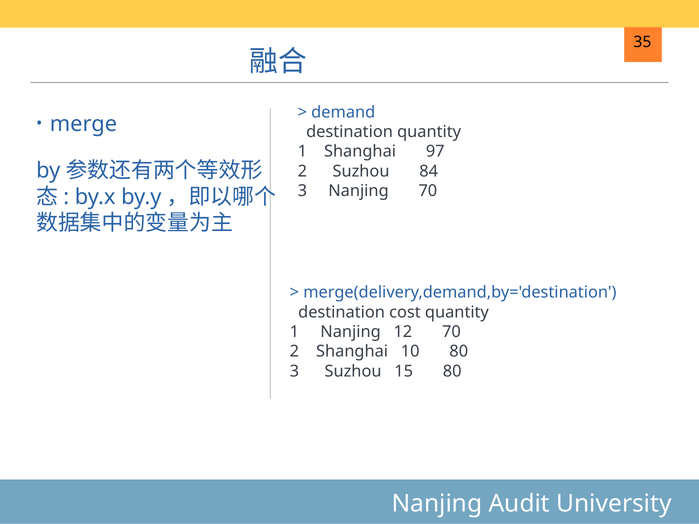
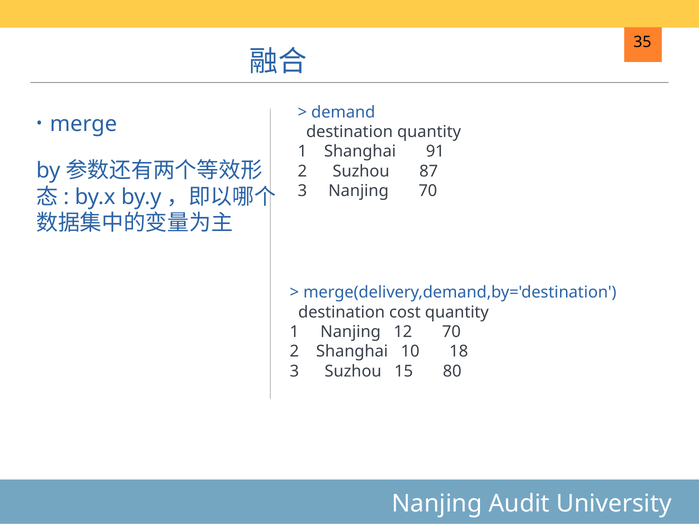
97: 97 -> 91
84: 84 -> 87
10 80: 80 -> 18
